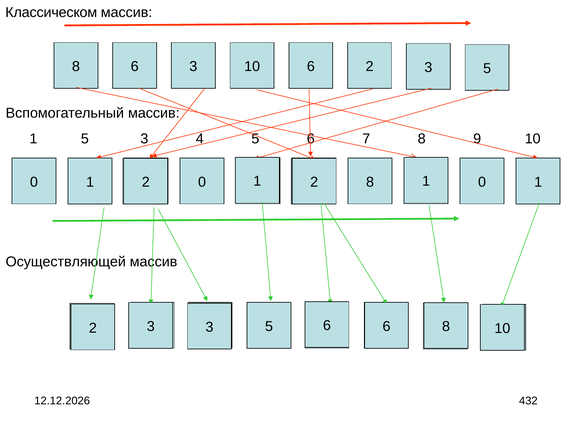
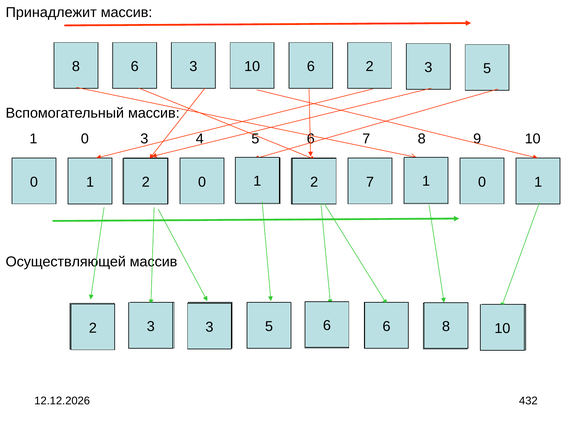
Классическом: Классическом -> Принадлежит
1 5: 5 -> 0
8 at (370, 182): 8 -> 7
